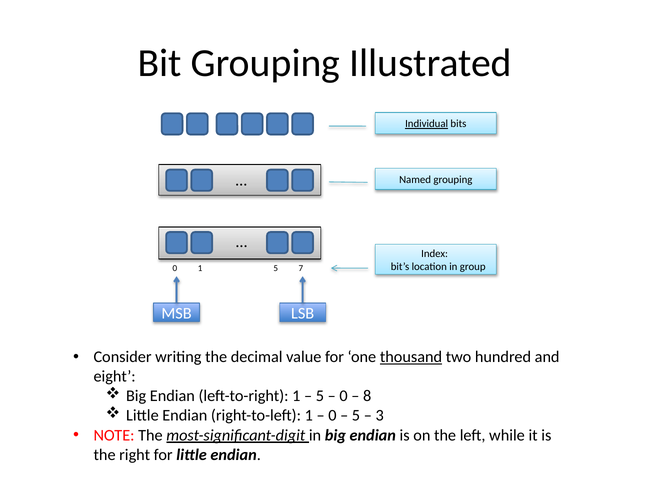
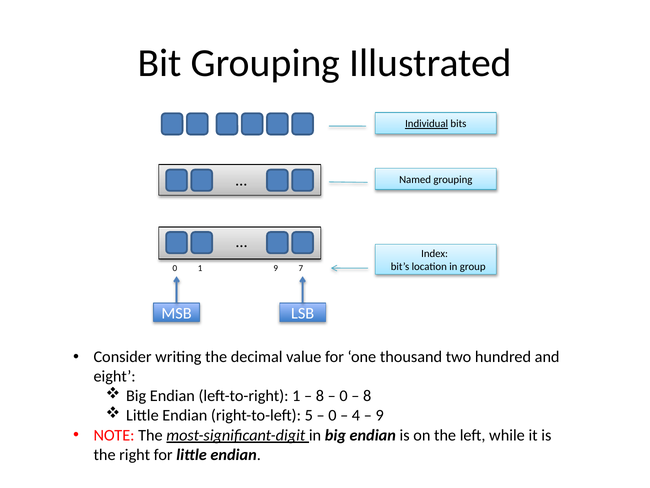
1 5: 5 -> 9
thousand underline: present -> none
5 at (320, 396): 5 -> 8
right-to-left 1: 1 -> 5
5 at (356, 415): 5 -> 4
3 at (380, 415): 3 -> 9
